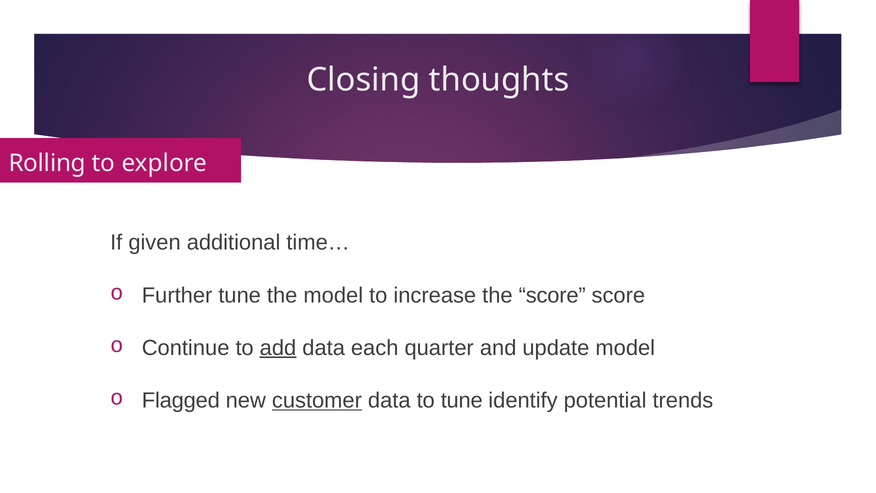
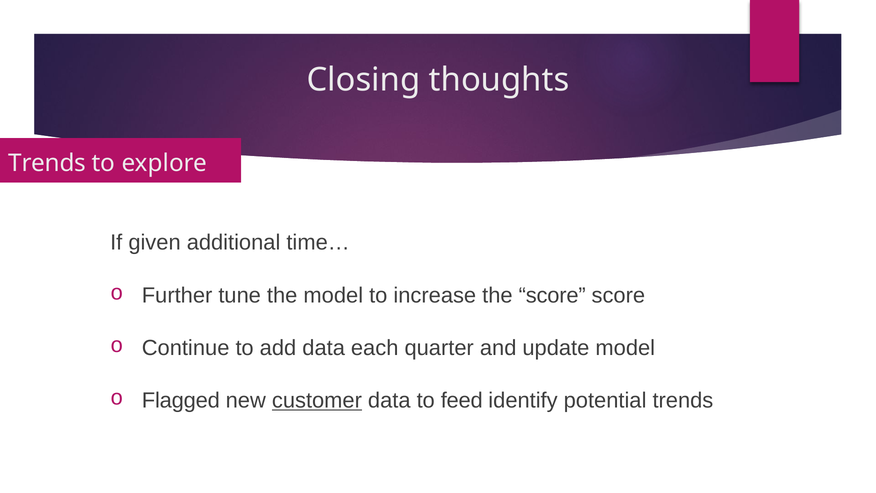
Rolling at (47, 163): Rolling -> Trends
add underline: present -> none
to tune: tune -> feed
